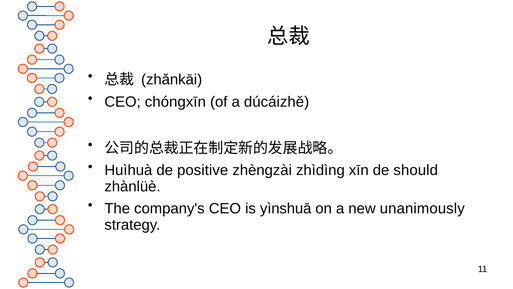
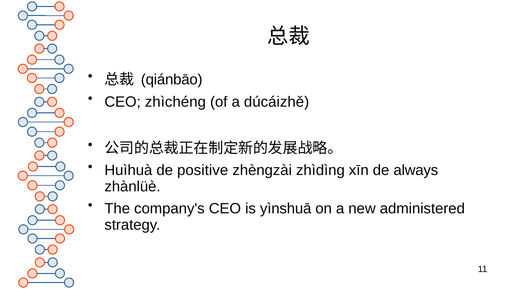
zhǎnkāi: zhǎnkāi -> qiánbāo
chóngxīn: chóngxīn -> zhìchéng
should: should -> always
unanimously: unanimously -> administered
